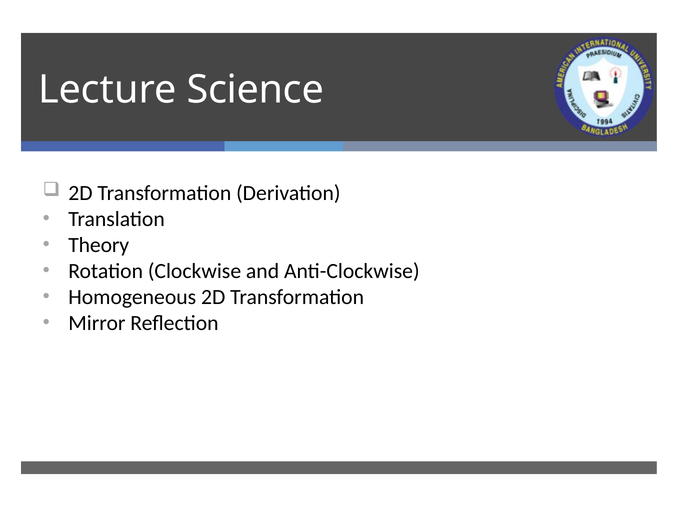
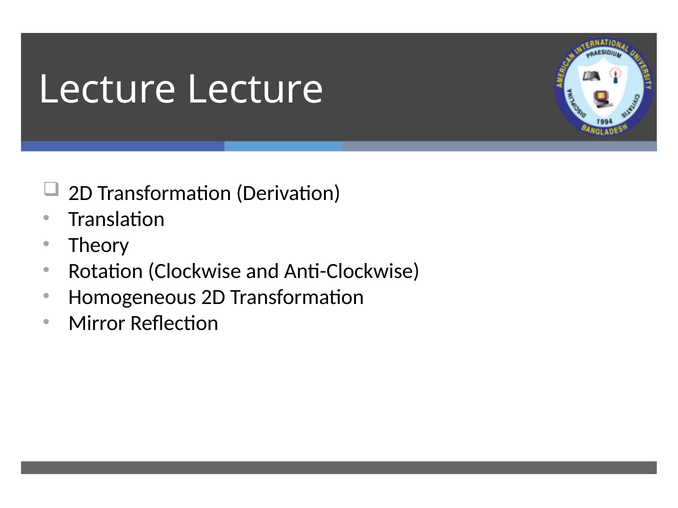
Lecture Science: Science -> Lecture
